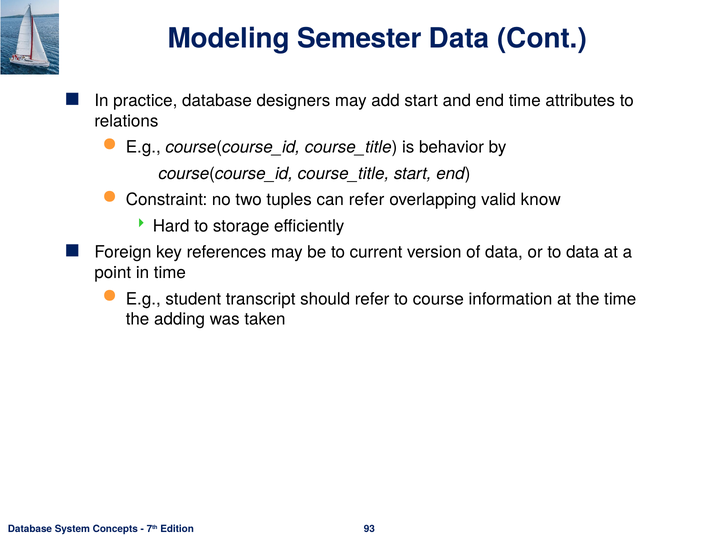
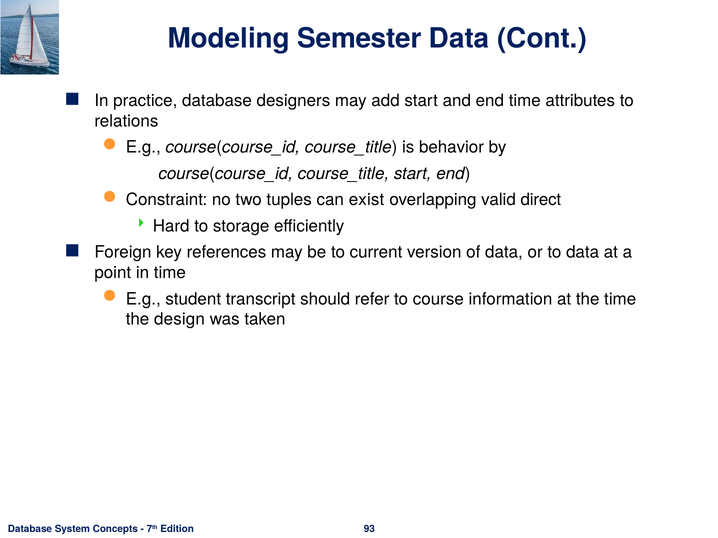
can refer: refer -> exist
know: know -> direct
adding: adding -> design
